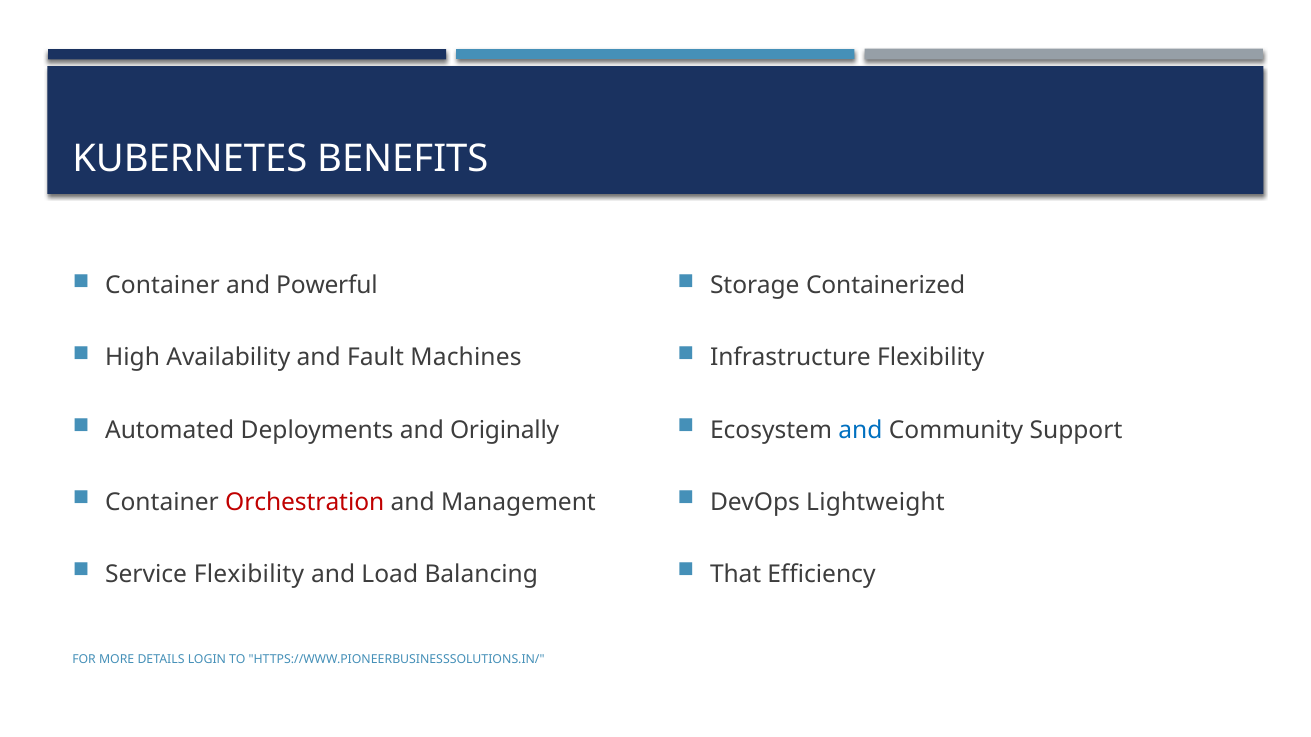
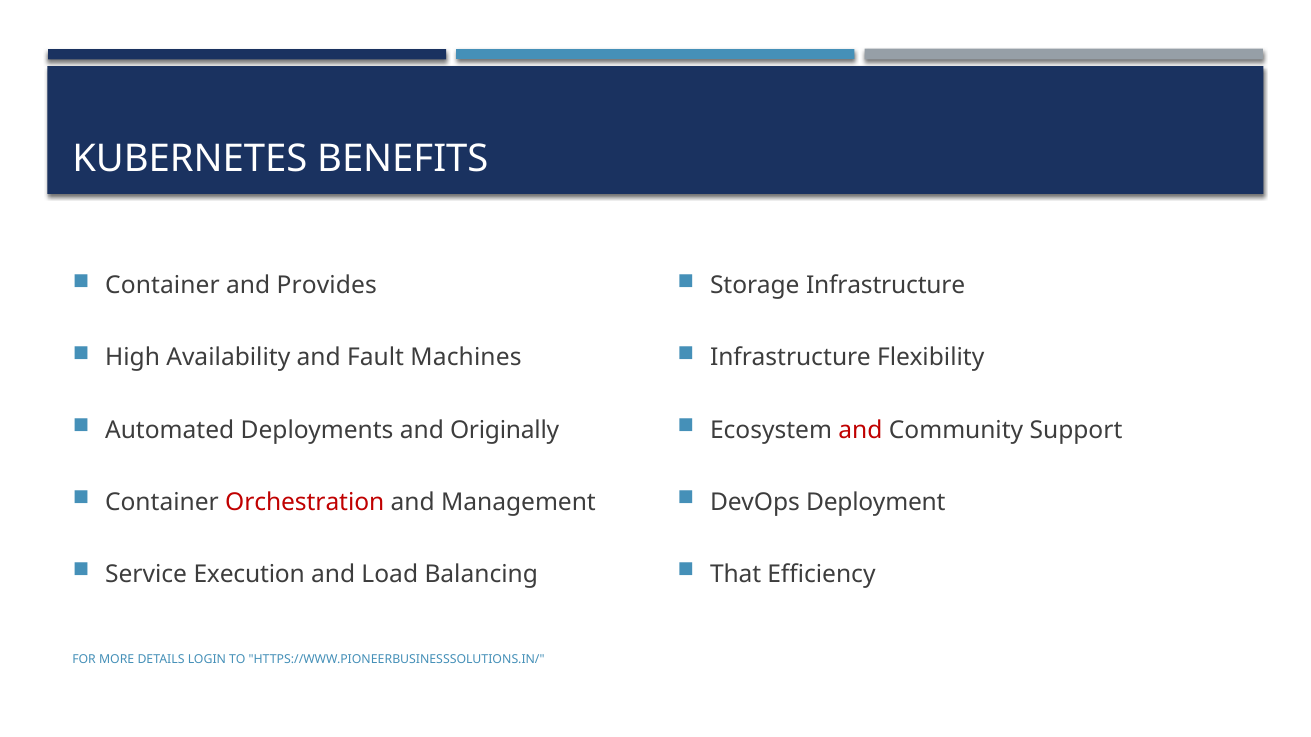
Powerful: Powerful -> Provides
Storage Containerized: Containerized -> Infrastructure
and at (860, 430) colour: blue -> red
Lightweight: Lightweight -> Deployment
Service Flexibility: Flexibility -> Execution
